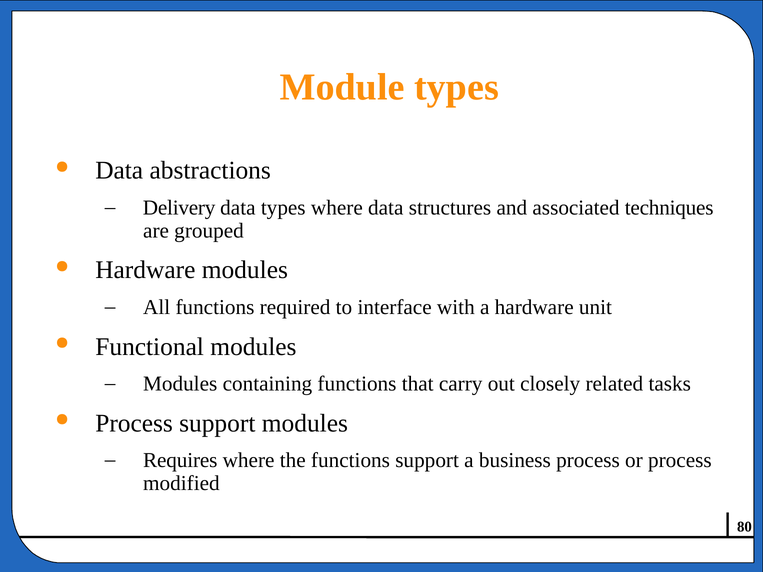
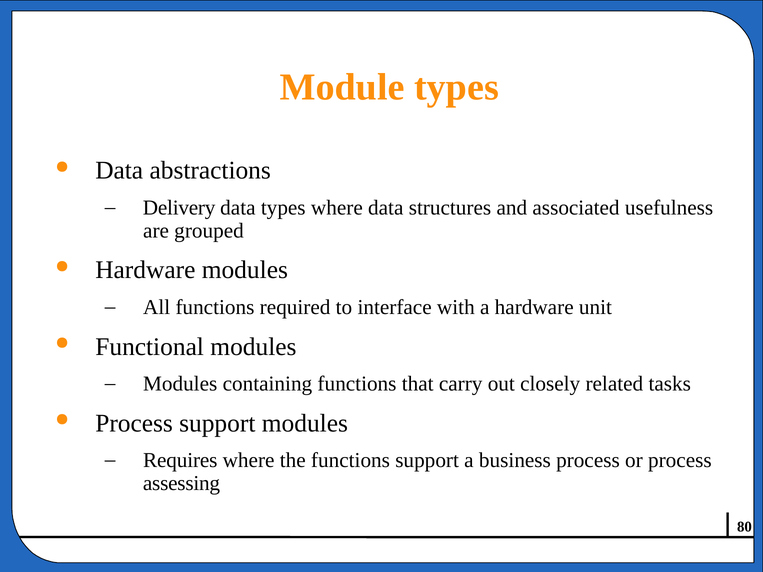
techniques: techniques -> usefulness
modified: modified -> assessing
